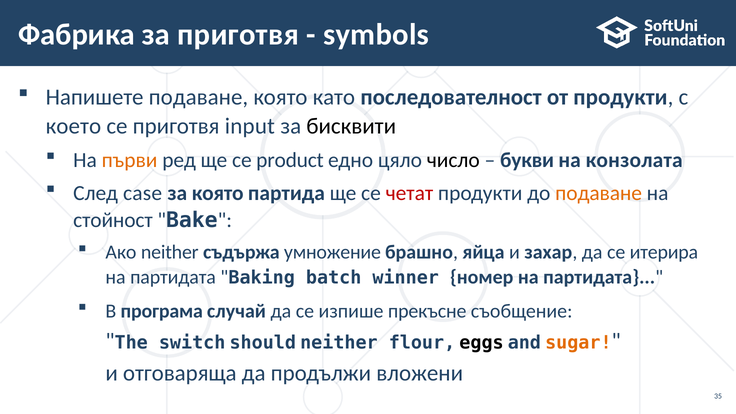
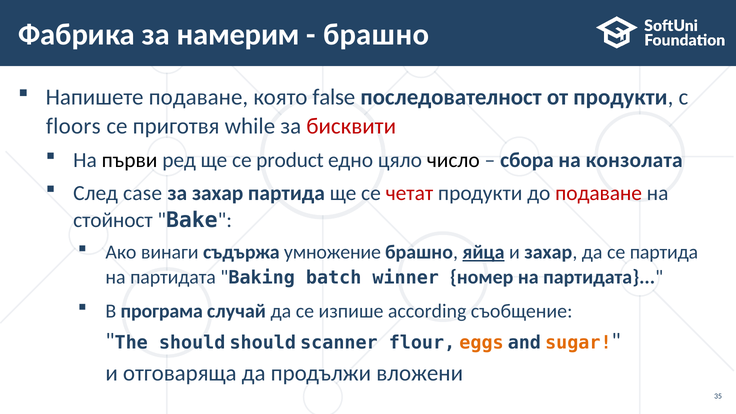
за приготвя: приготвя -> намерим
symbols at (376, 35): symbols -> брашно
като: като -> false
което: което -> floors
input: input -> while
бисквити colour: black -> red
първи colour: orange -> black
букви: букви -> сбора
за която: която -> захар
подаване at (599, 193) colour: orange -> red
Ако neither: neither -> винаги
яйца underline: none -> present
се итерира: итерира -> партида
прекъсне: прекъсне -> according
The switch: switch -> should
should neither: neither -> scanner
eggs colour: black -> orange
